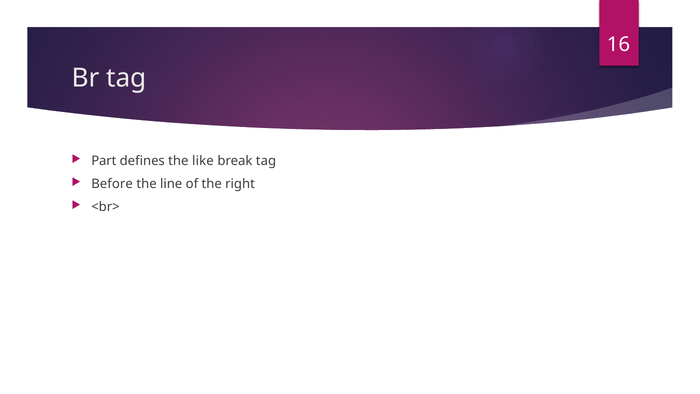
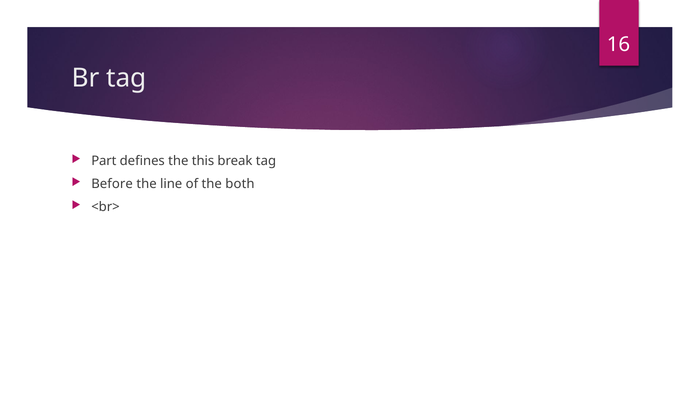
like: like -> this
right: right -> both
